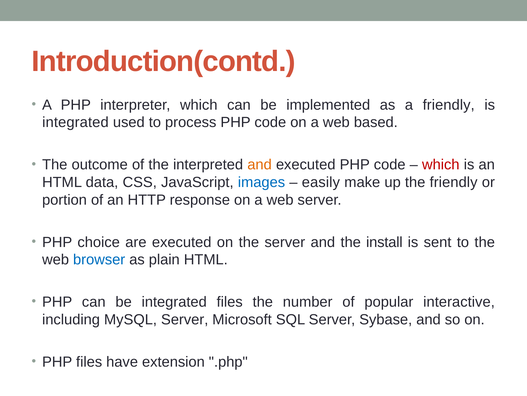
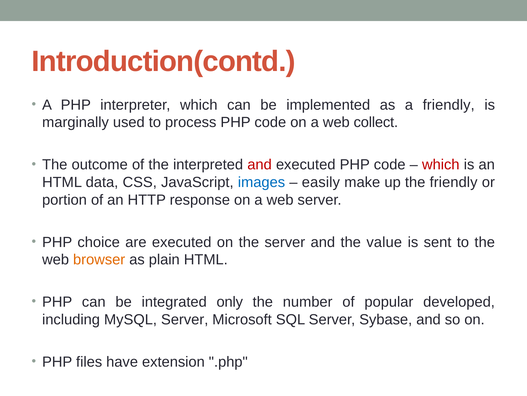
integrated at (75, 122): integrated -> marginally
based: based -> collect
and at (260, 164) colour: orange -> red
install: install -> value
browser colour: blue -> orange
integrated files: files -> only
interactive: interactive -> developed
